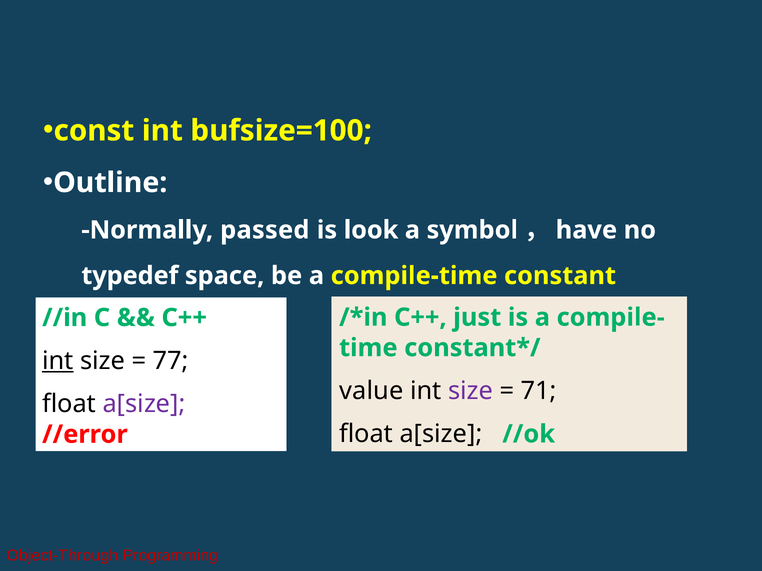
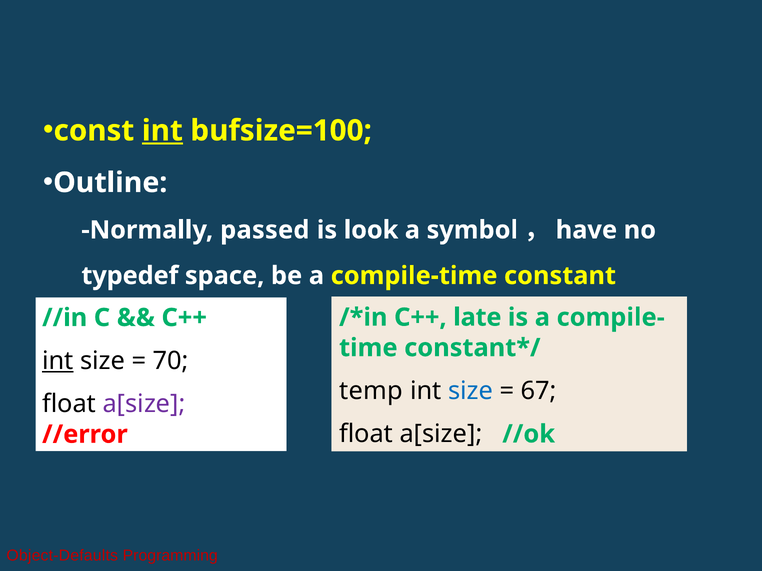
int at (162, 131) underline: none -> present
just: just -> late
77: 77 -> 70
value: value -> temp
size at (471, 391) colour: purple -> blue
71: 71 -> 67
Object-Through: Object-Through -> Object-Defaults
